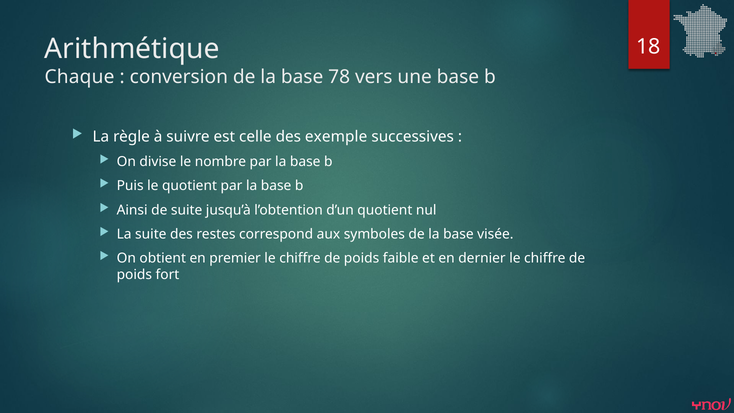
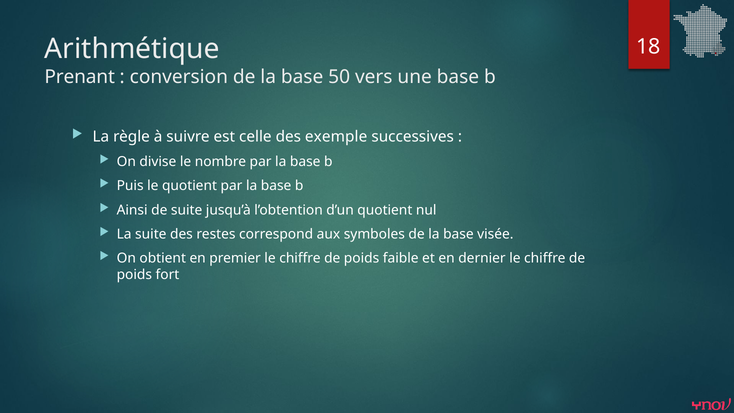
Chaque: Chaque -> Prenant
78: 78 -> 50
